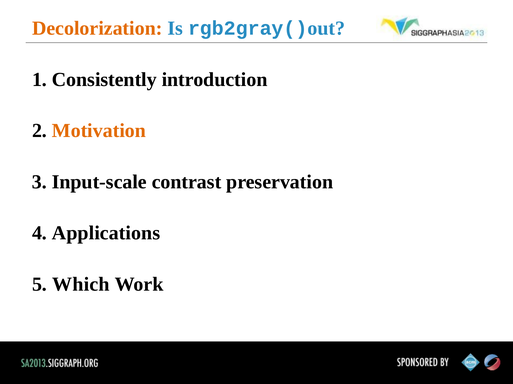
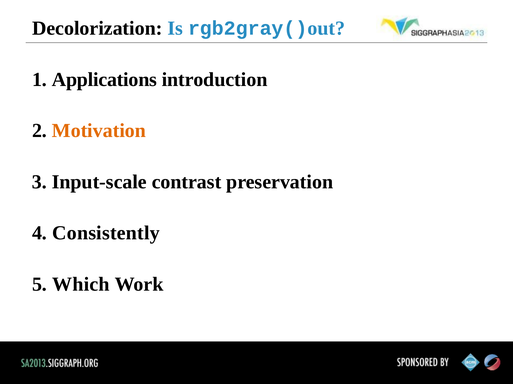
Decolorization colour: orange -> black
Consistently: Consistently -> Applications
Applications: Applications -> Consistently
